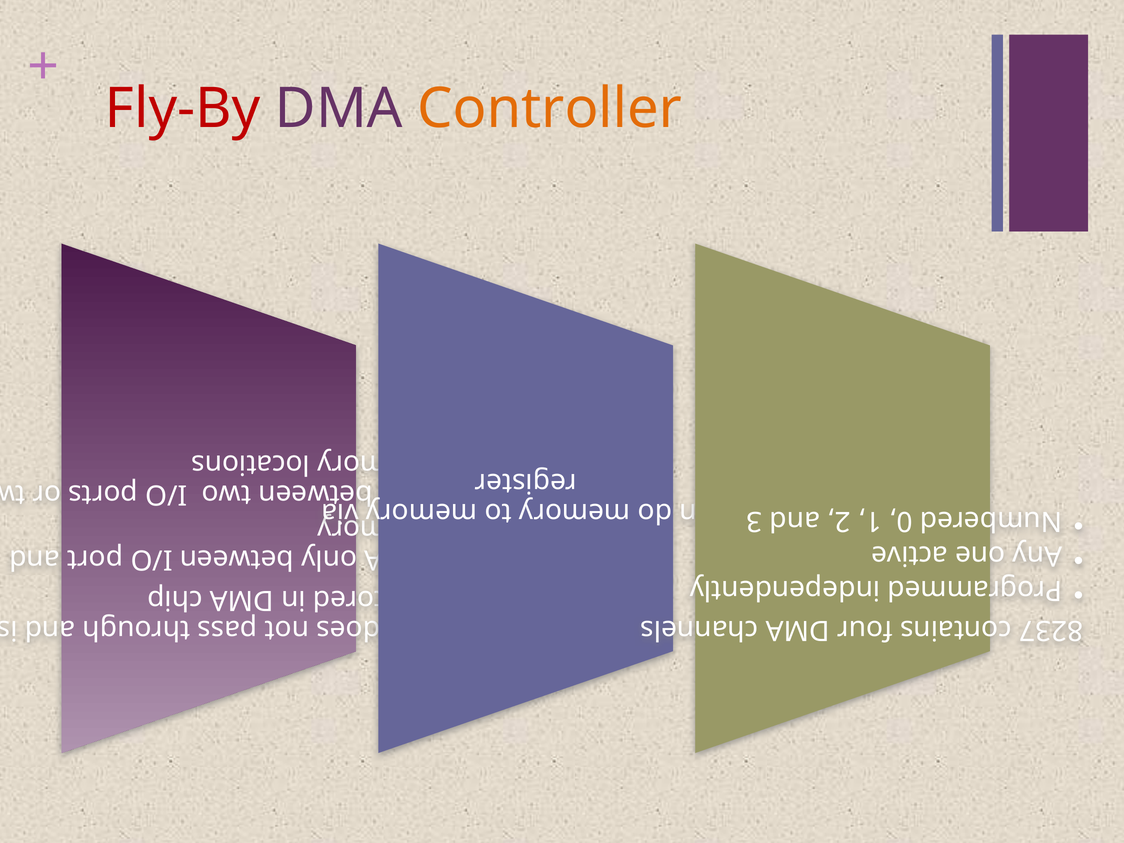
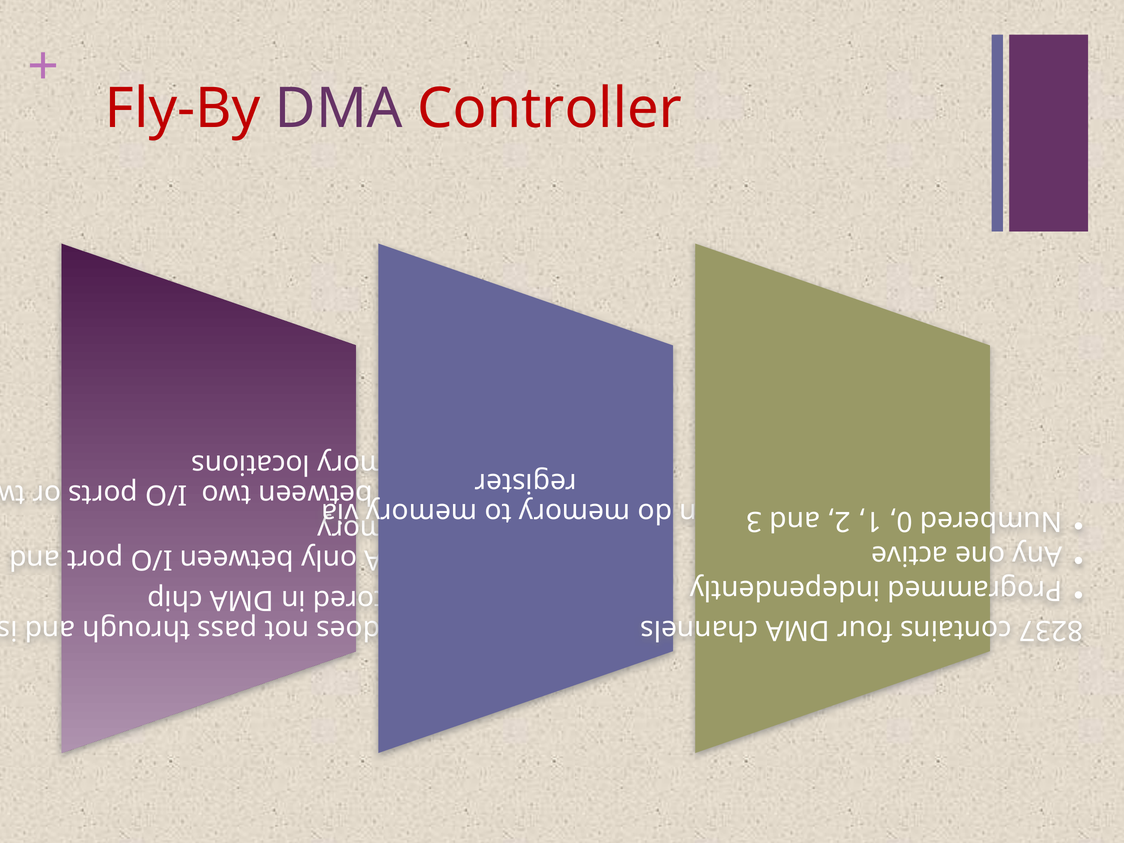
Controller colour: orange -> red
